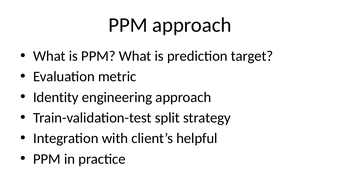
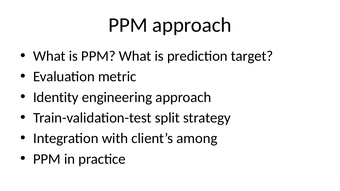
helpful: helpful -> among
